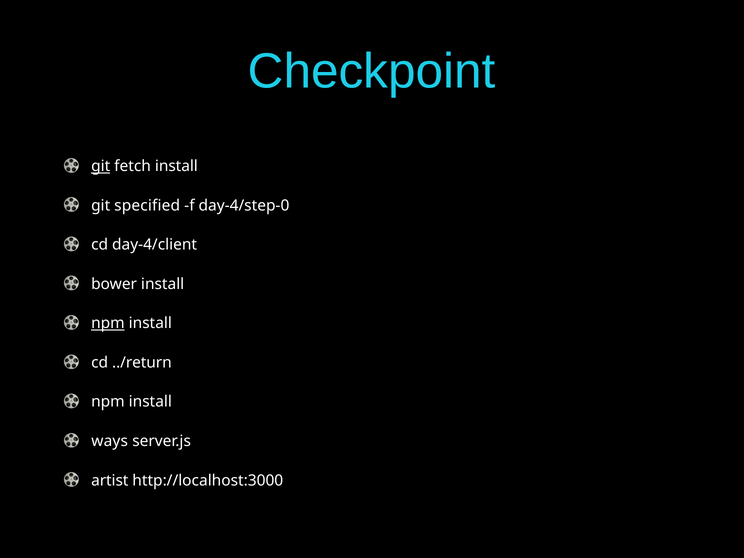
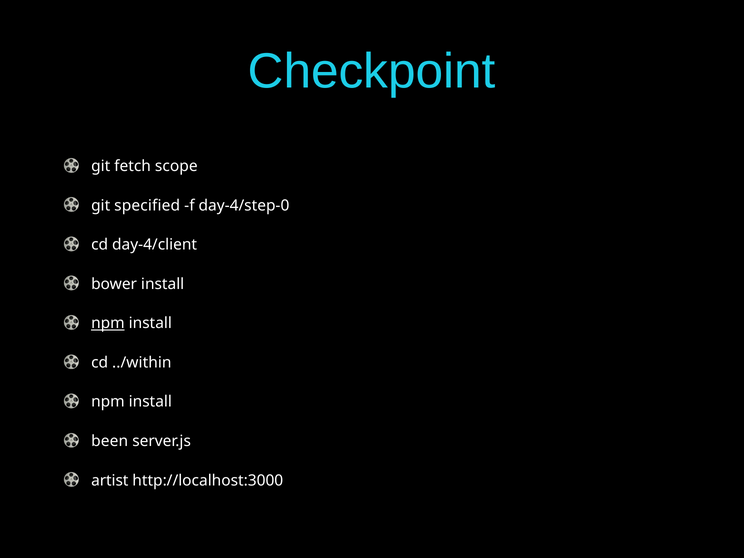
git at (101, 166) underline: present -> none
fetch install: install -> scope
../return: ../return -> ../within
ways: ways -> been
